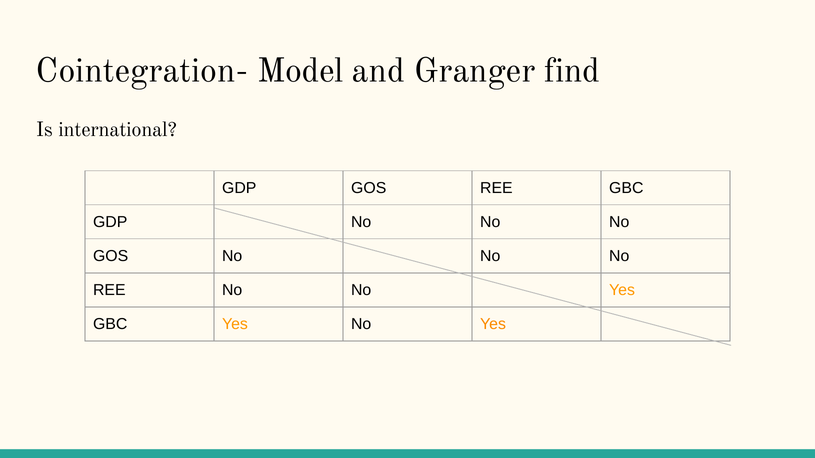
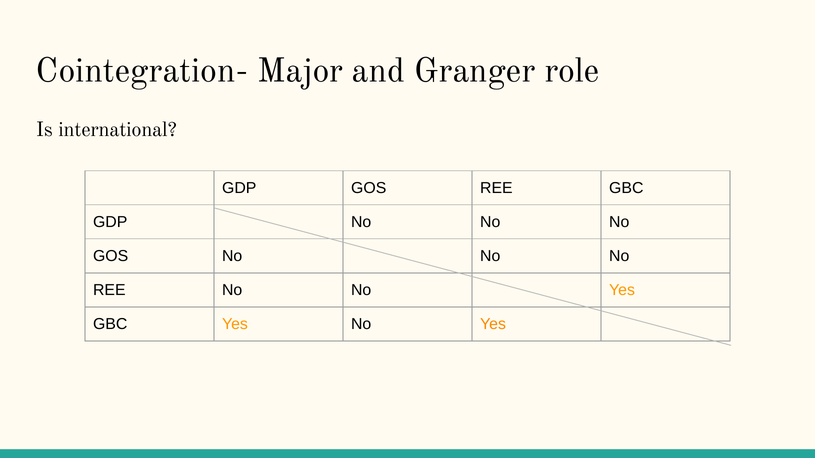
Model: Model -> Major
find: find -> role
